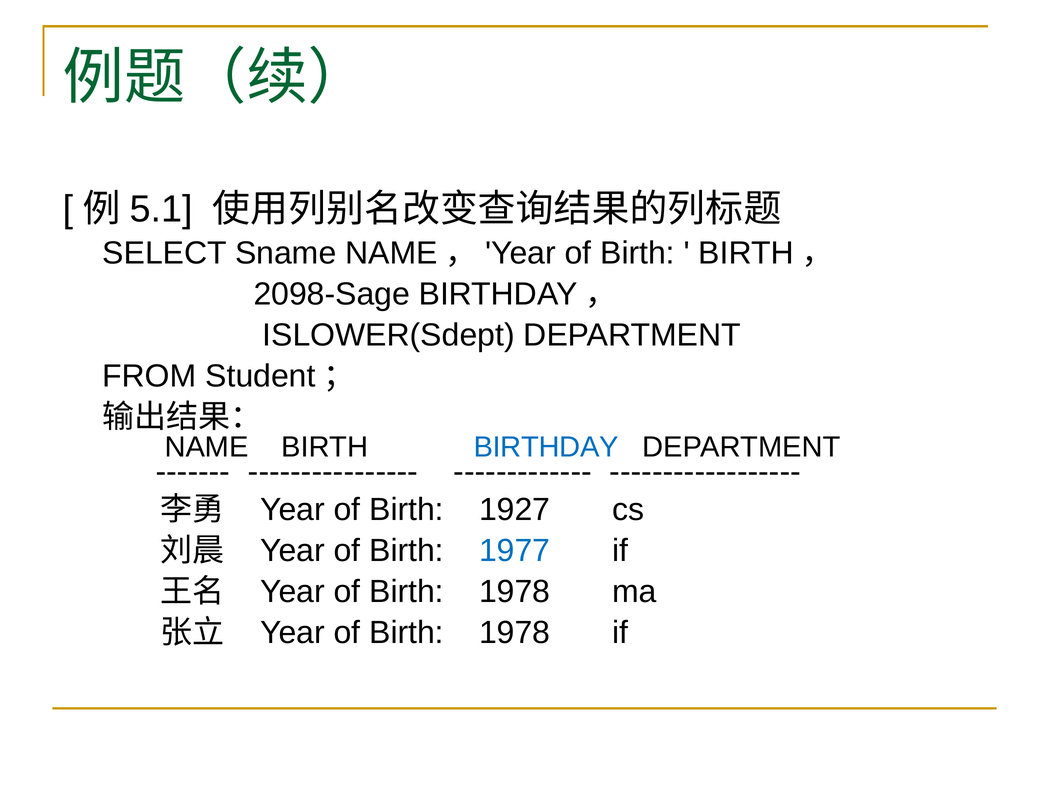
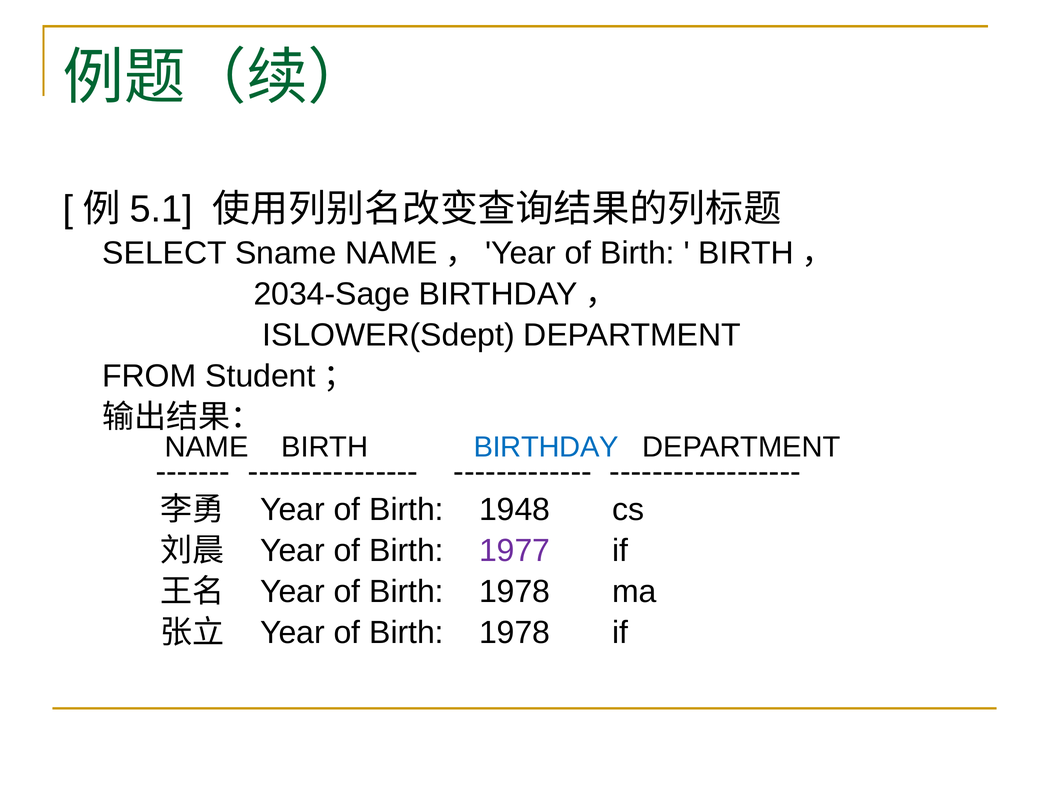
2098-Sage: 2098-Sage -> 2034-Sage
1927: 1927 -> 1948
1977 colour: blue -> purple
